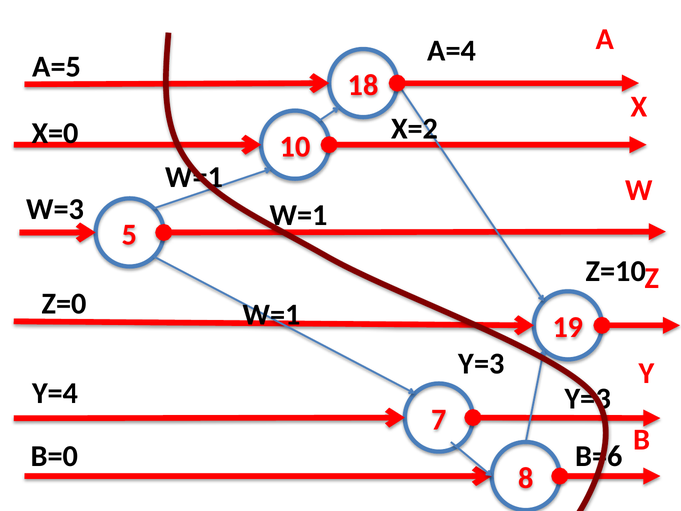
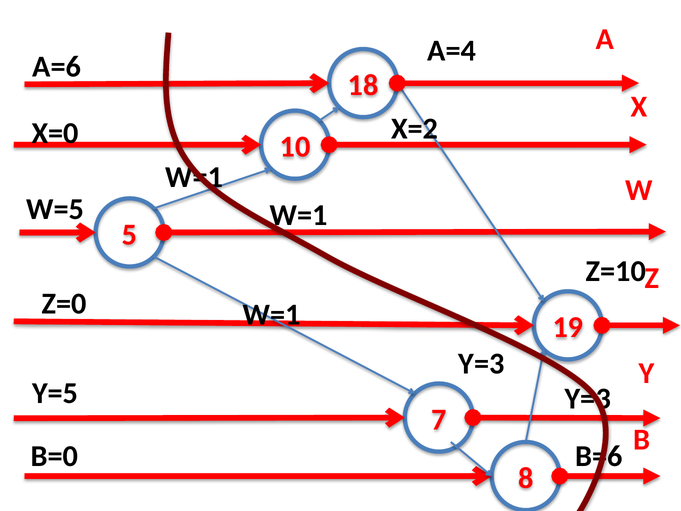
A=5: A=5 -> A=6
W=3: W=3 -> W=5
Y=4: Y=4 -> Y=5
